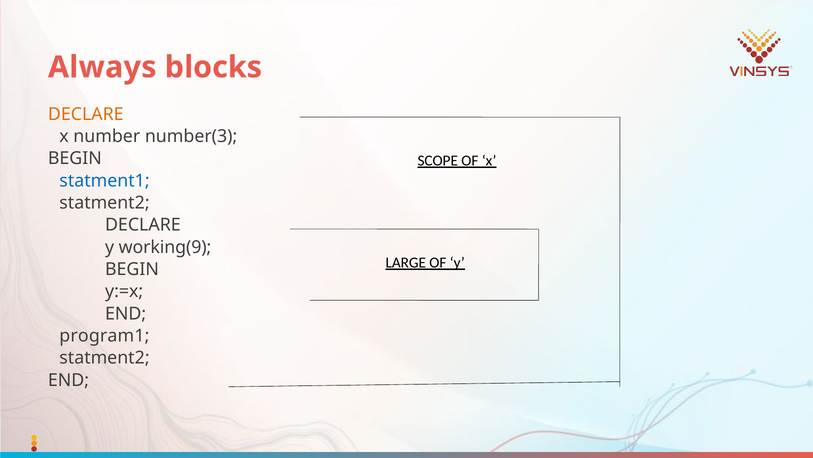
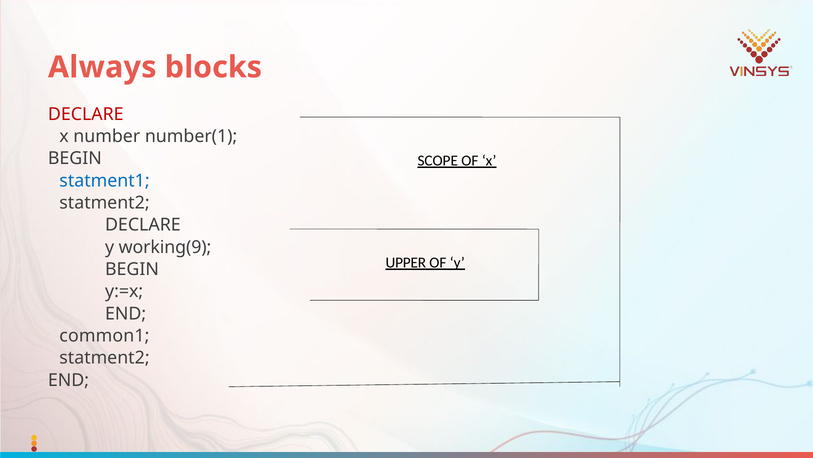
DECLARE at (86, 114) colour: orange -> red
number(3: number(3 -> number(1
LARGE: LARGE -> UPPER
program1: program1 -> common1
